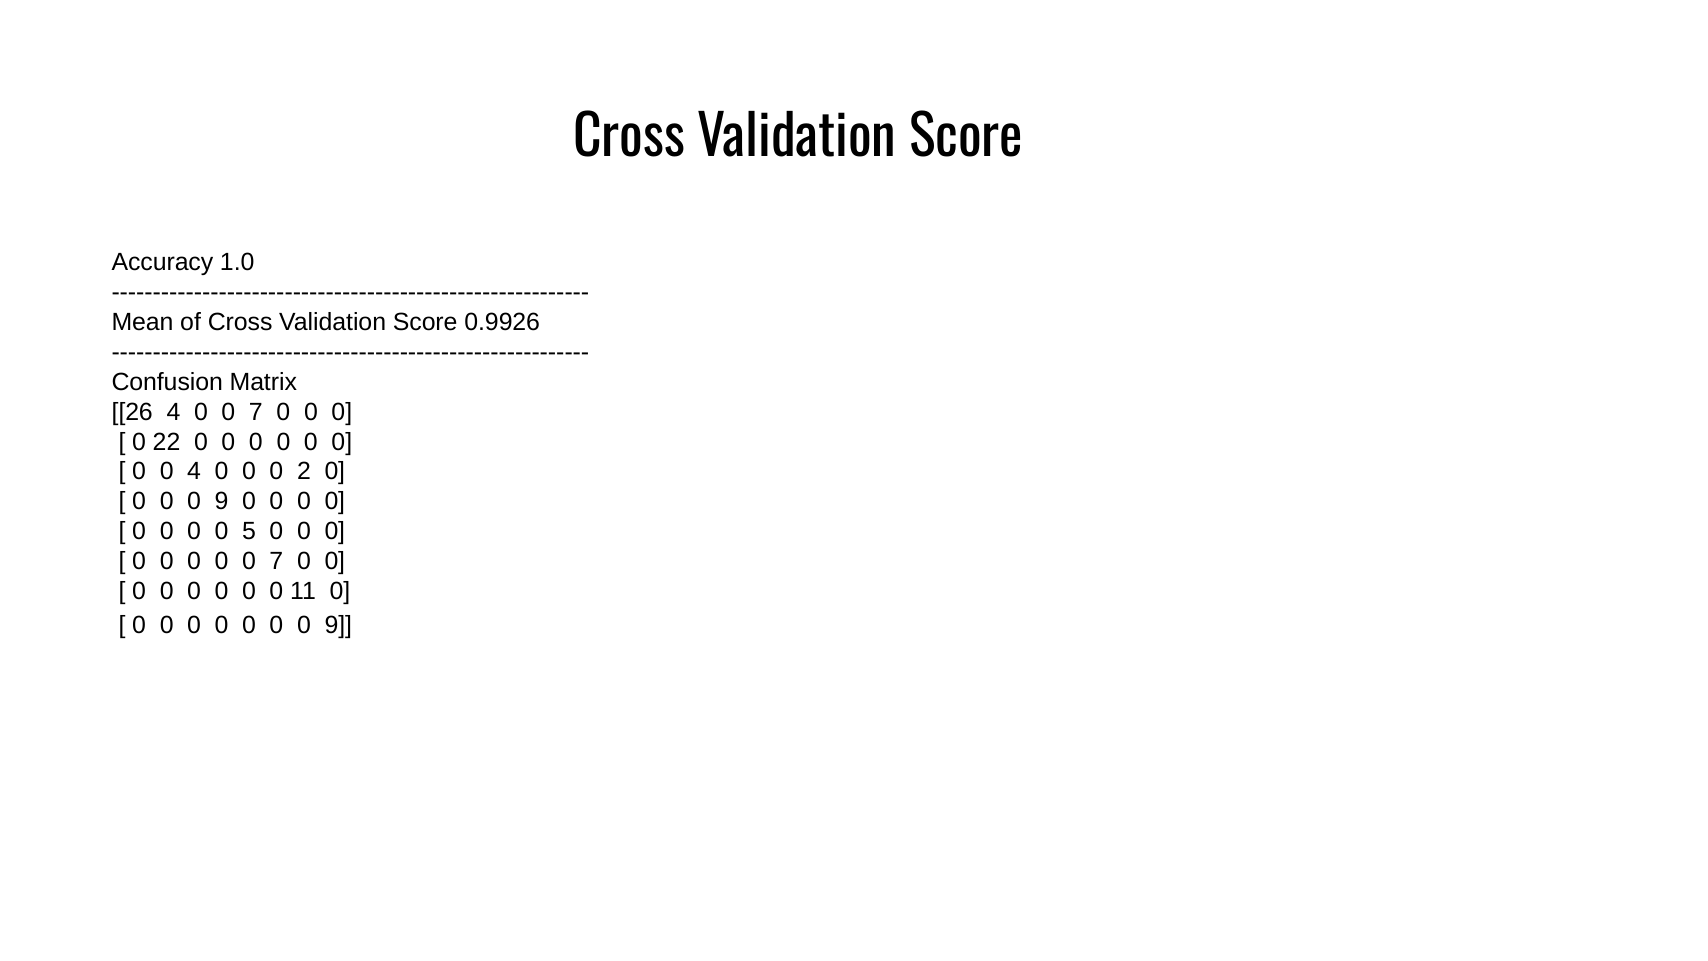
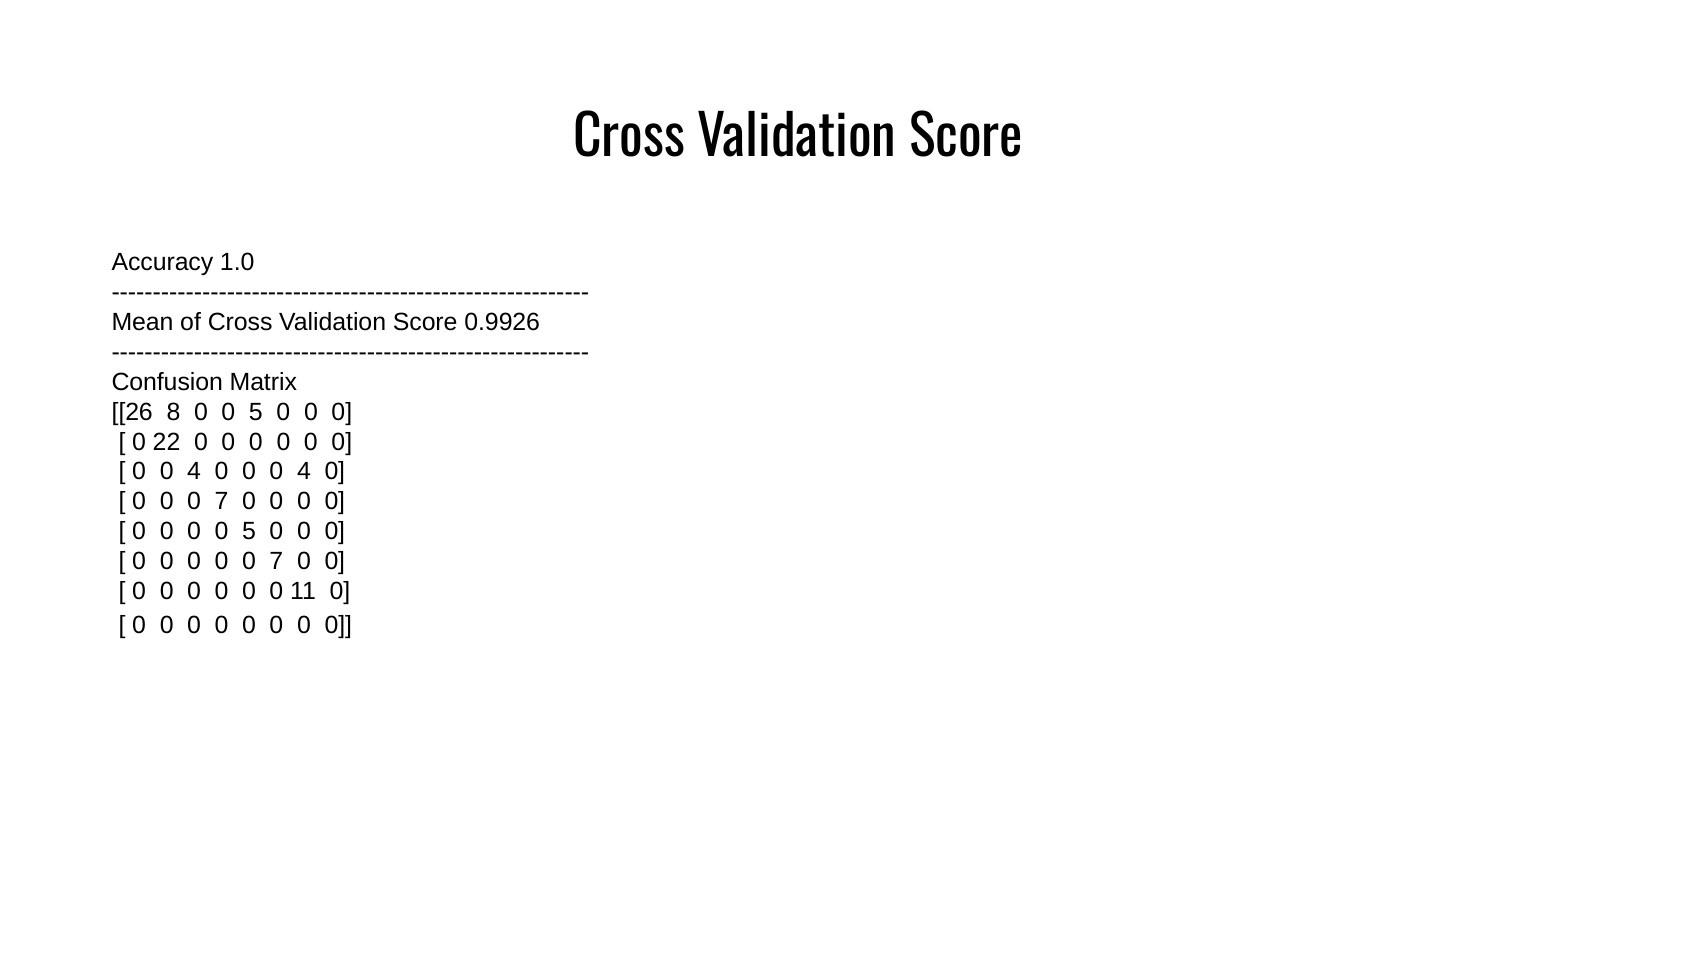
26 4: 4 -> 8
7 at (256, 412): 7 -> 5
0 0 0 2: 2 -> 4
9 at (222, 501): 9 -> 7
9 at (338, 625): 9 -> 0
